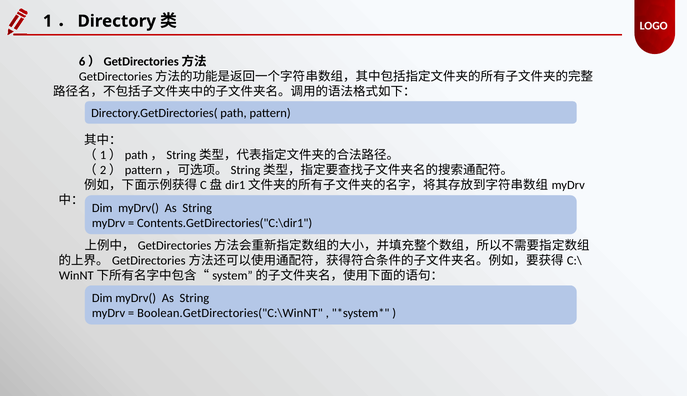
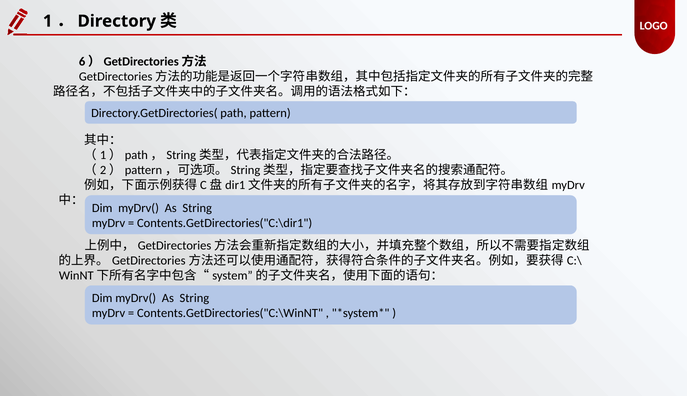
Boolean.GetDirectories("C:\WinNT: Boolean.GetDirectories("C:\WinNT -> Contents.GetDirectories("C:\WinNT
